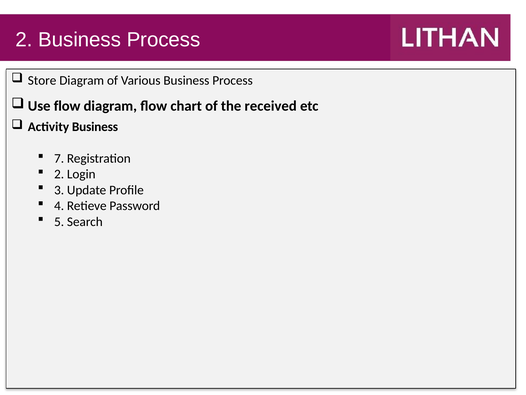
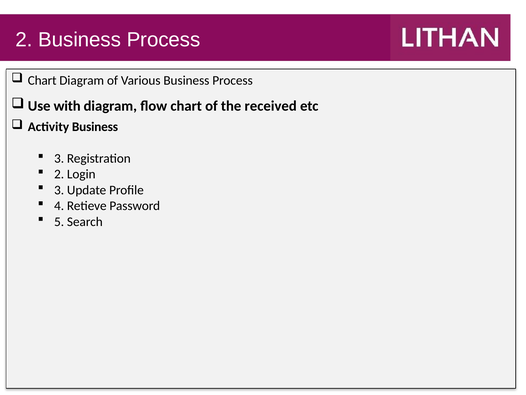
Store at (42, 80): Store -> Chart
Use flow: flow -> with
7 at (59, 158): 7 -> 3
